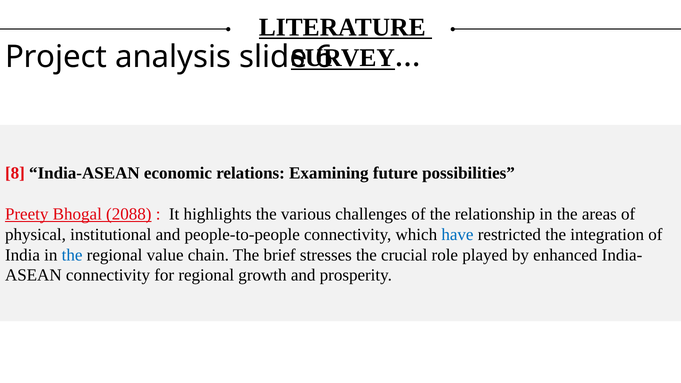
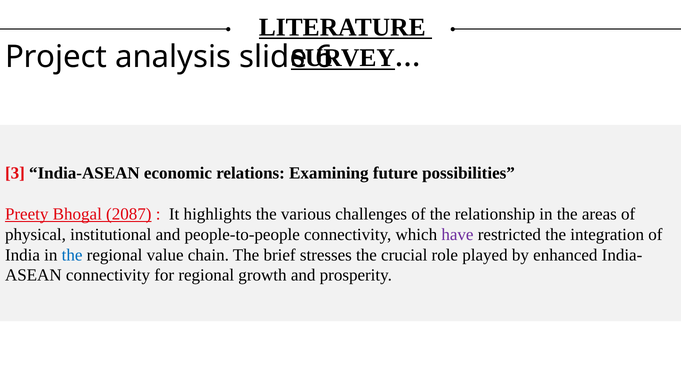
8: 8 -> 3
2088: 2088 -> 2087
have colour: blue -> purple
